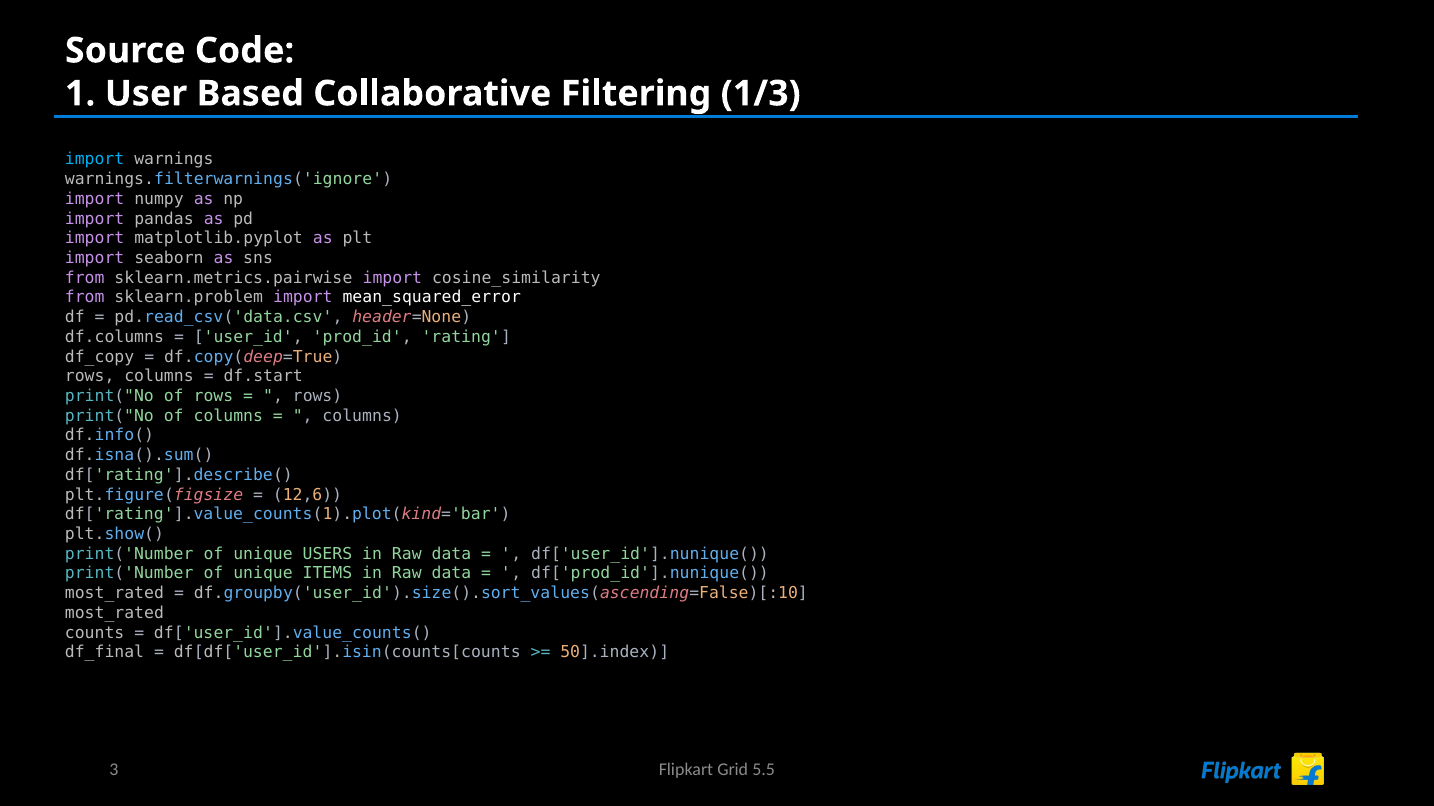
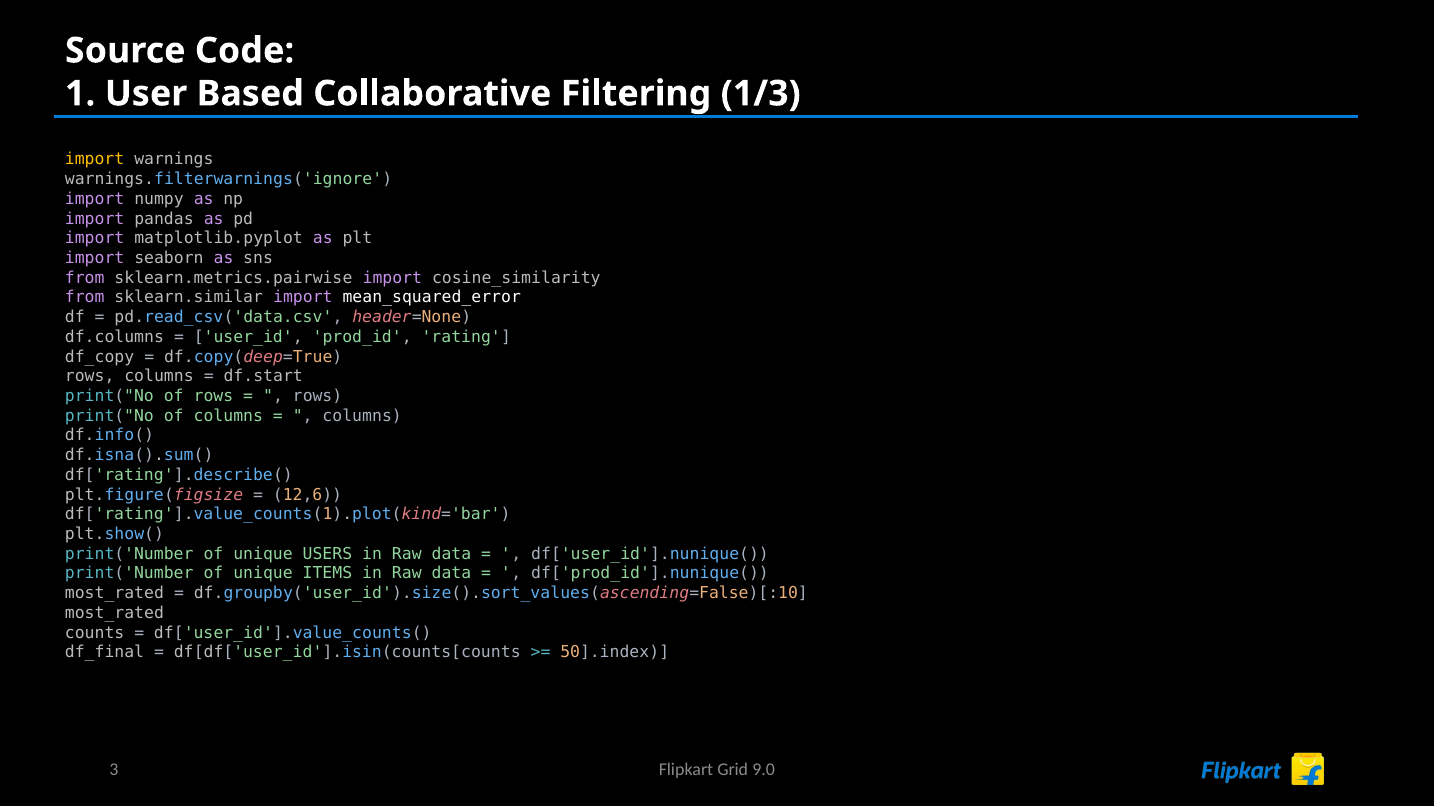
import at (95, 160) colour: light blue -> yellow
sklearn.problem: sklearn.problem -> sklearn.similar
5.5: 5.5 -> 9.0
